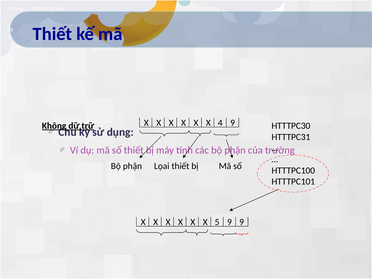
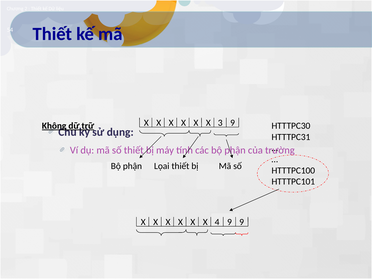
4: 4 -> 3
5: 5 -> 4
